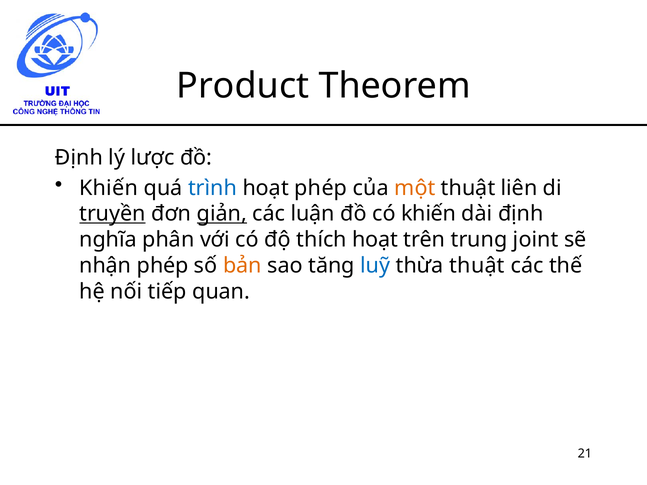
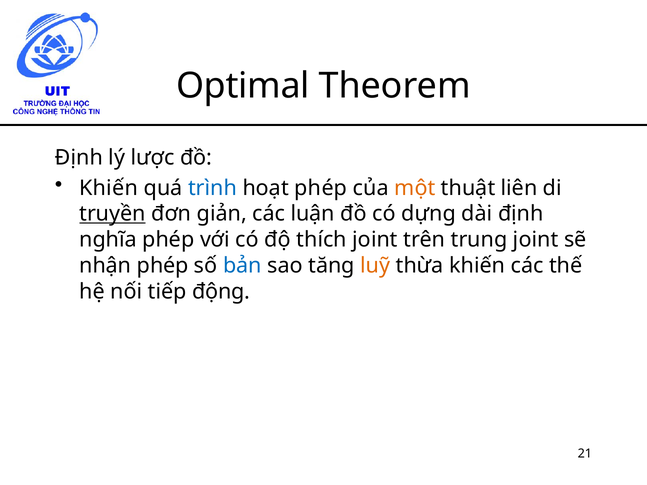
Product: Product -> Optimal
giản underline: present -> none
có khiến: khiến -> dựng
nghĩa phân: phân -> phép
thích hoạt: hoạt -> joint
bản colour: orange -> blue
luỹ colour: blue -> orange
thừa thuật: thuật -> khiến
quan: quan -> động
